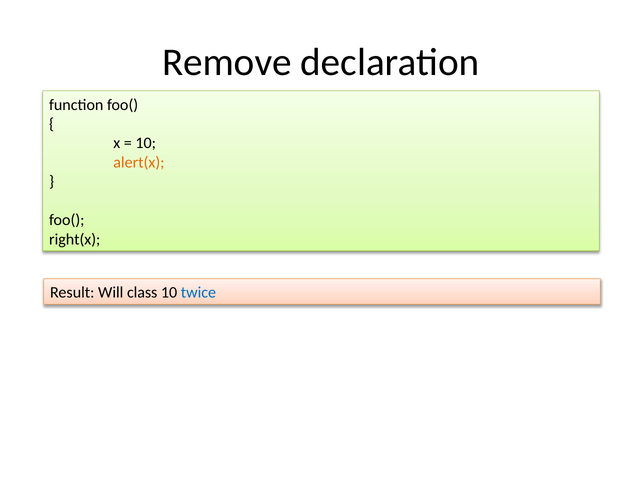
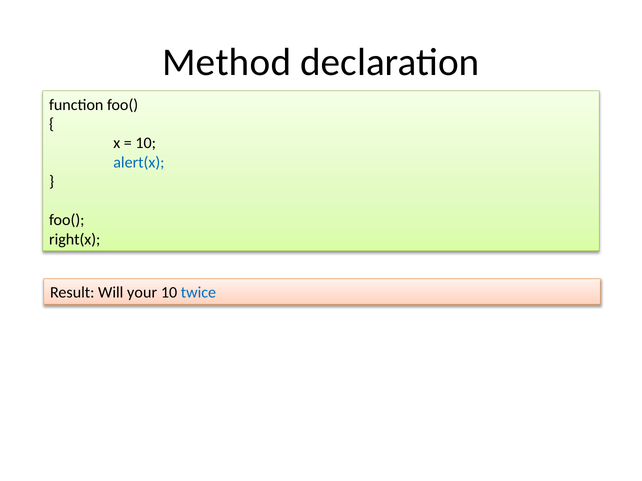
Remove: Remove -> Method
alert(x colour: orange -> blue
class: class -> your
